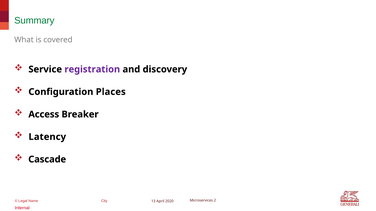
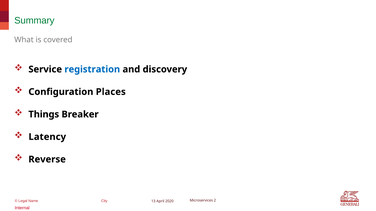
registration colour: purple -> blue
Access: Access -> Things
Cascade: Cascade -> Reverse
